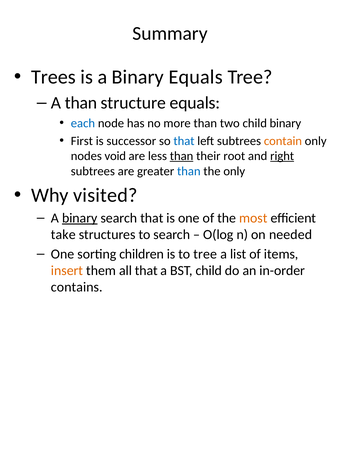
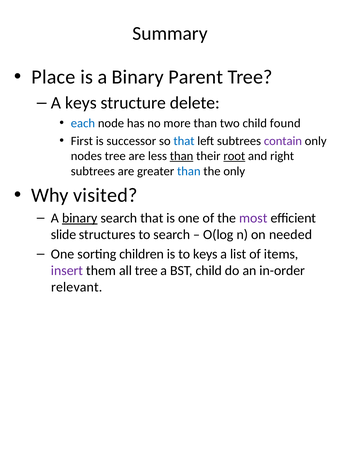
Trees: Trees -> Place
Binary Equals: Equals -> Parent
A than: than -> keys
structure equals: equals -> delete
child binary: binary -> found
contain colour: orange -> purple
nodes void: void -> tree
root underline: none -> present
right underline: present -> none
most colour: orange -> purple
take: take -> slide
to tree: tree -> keys
insert colour: orange -> purple
all that: that -> tree
contains: contains -> relevant
